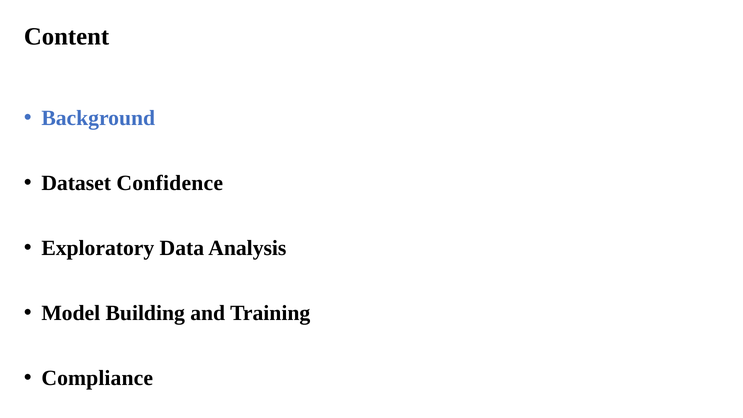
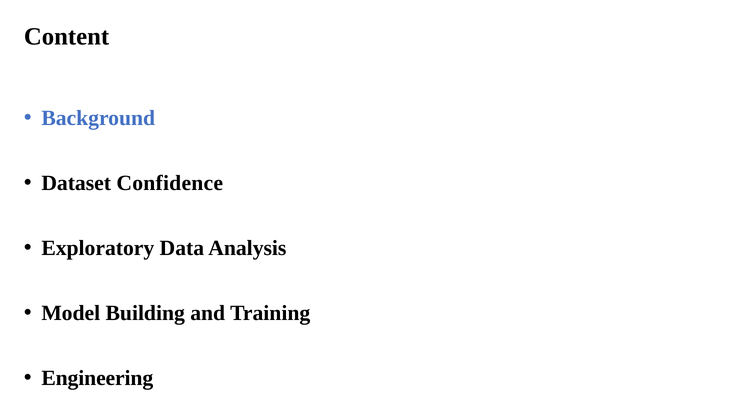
Compliance: Compliance -> Engineering
